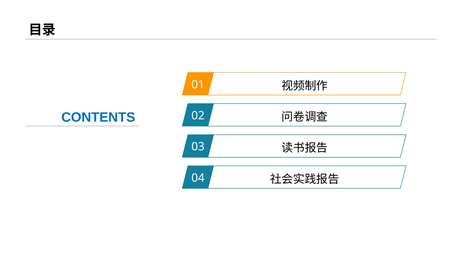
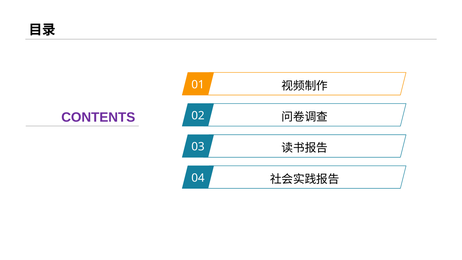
CONTENTS colour: blue -> purple
